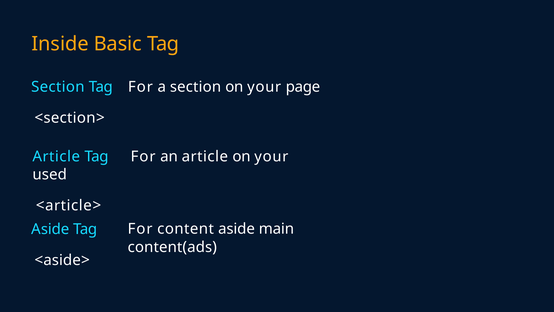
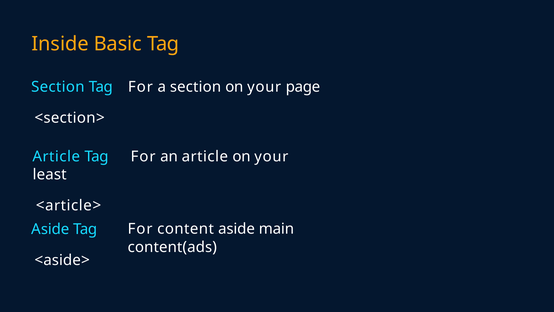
used: used -> least
